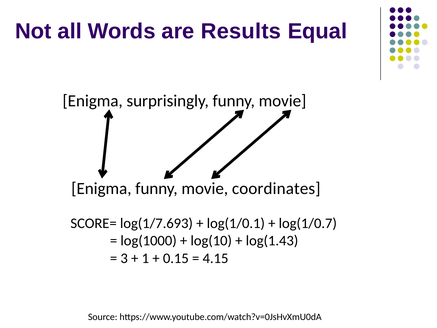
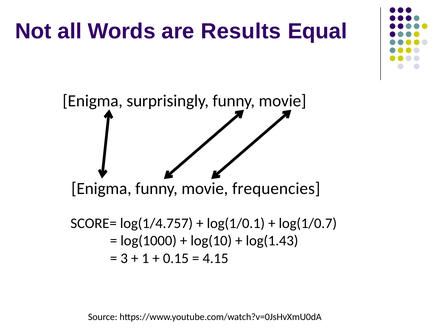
coordinates: coordinates -> frequencies
log(1/7.693: log(1/7.693 -> log(1/4.757
